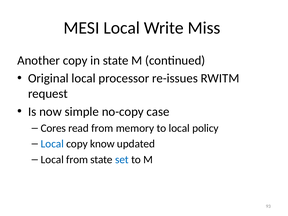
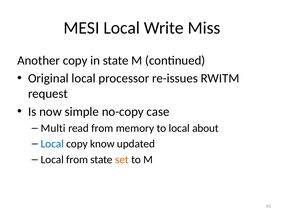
Cores: Cores -> Multi
policy: policy -> about
set colour: blue -> orange
